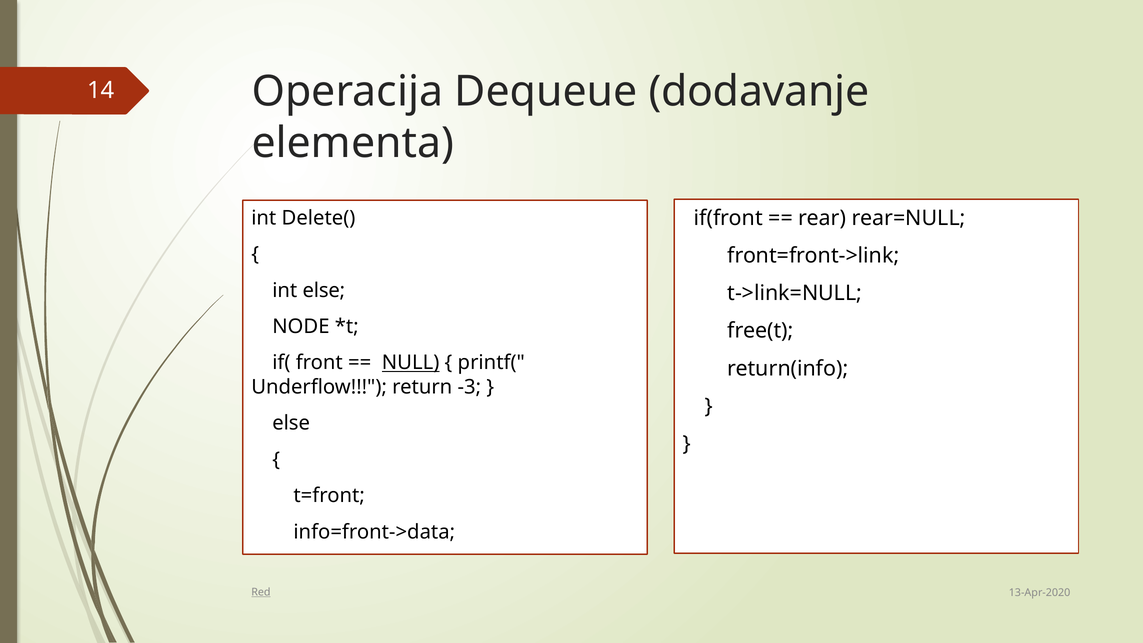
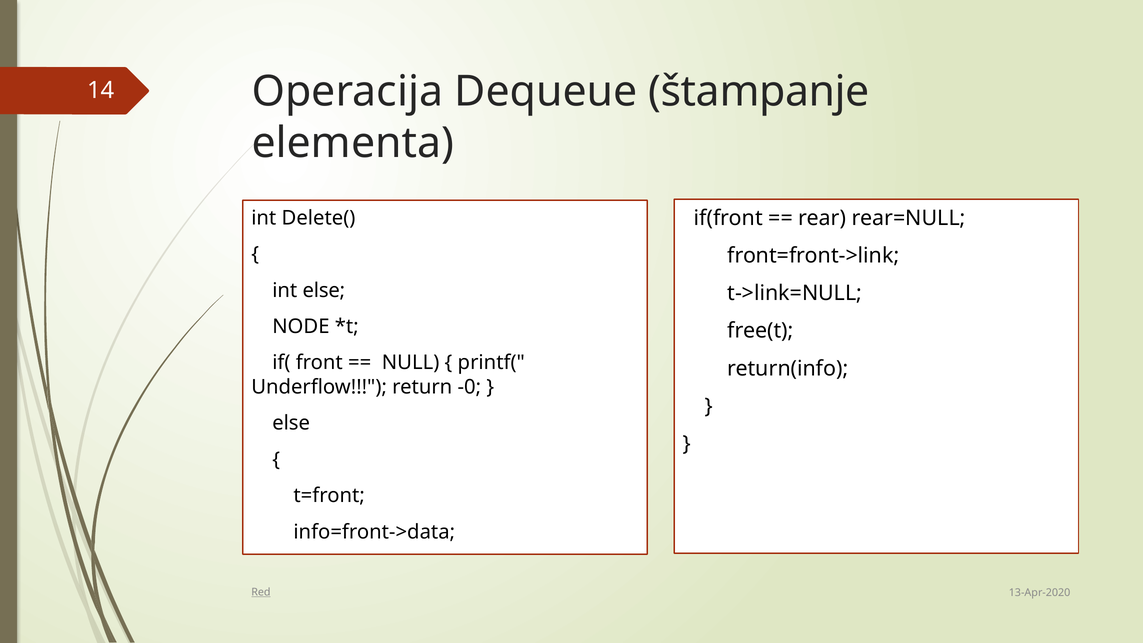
dodavanje: dodavanje -> štampanje
NULL underline: present -> none
-3: -3 -> -0
